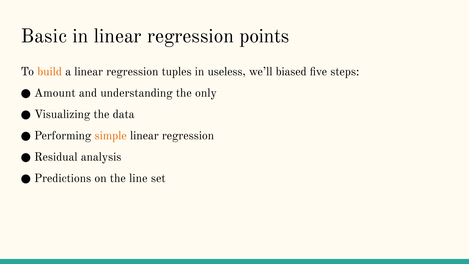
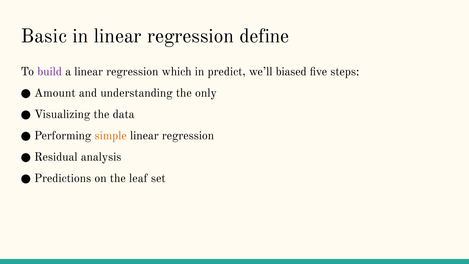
points: points -> define
build colour: orange -> purple
tuples: tuples -> which
useless: useless -> predict
line: line -> leaf
